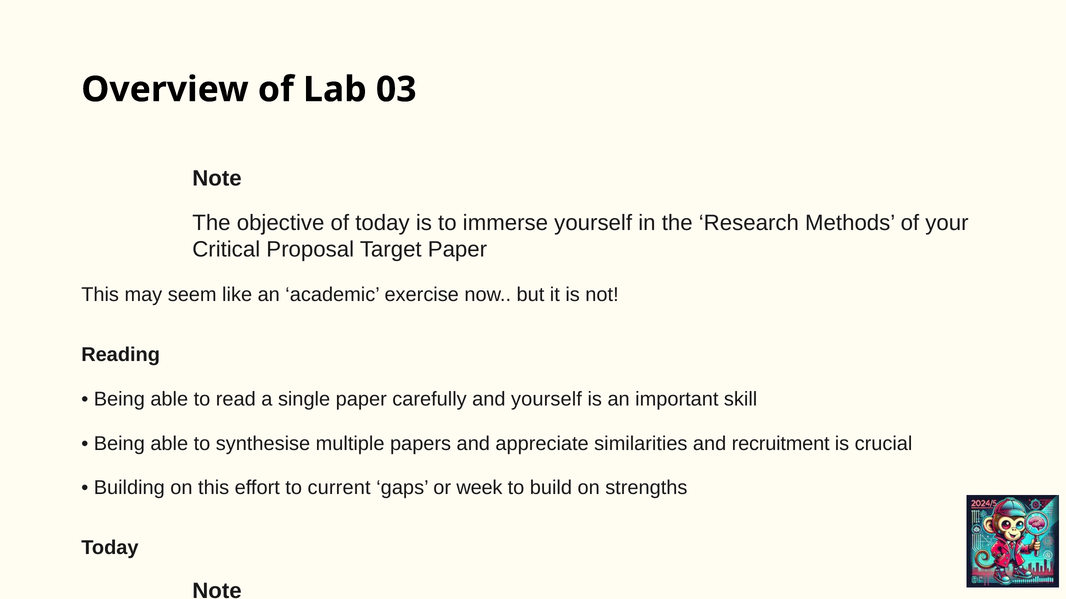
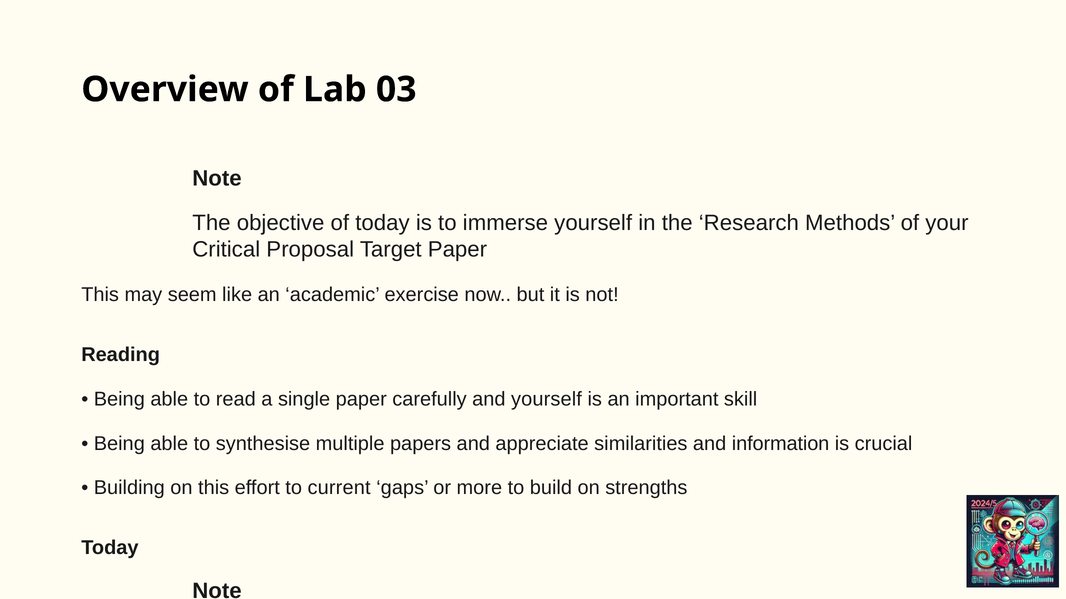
similarities and recruitment: recruitment -> information
or week: week -> more
